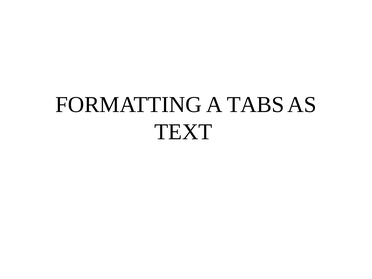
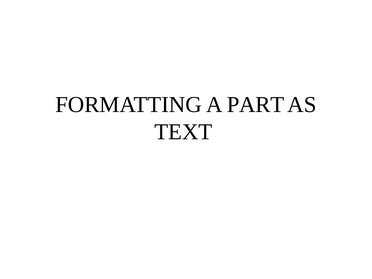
TABS: TABS -> PART
